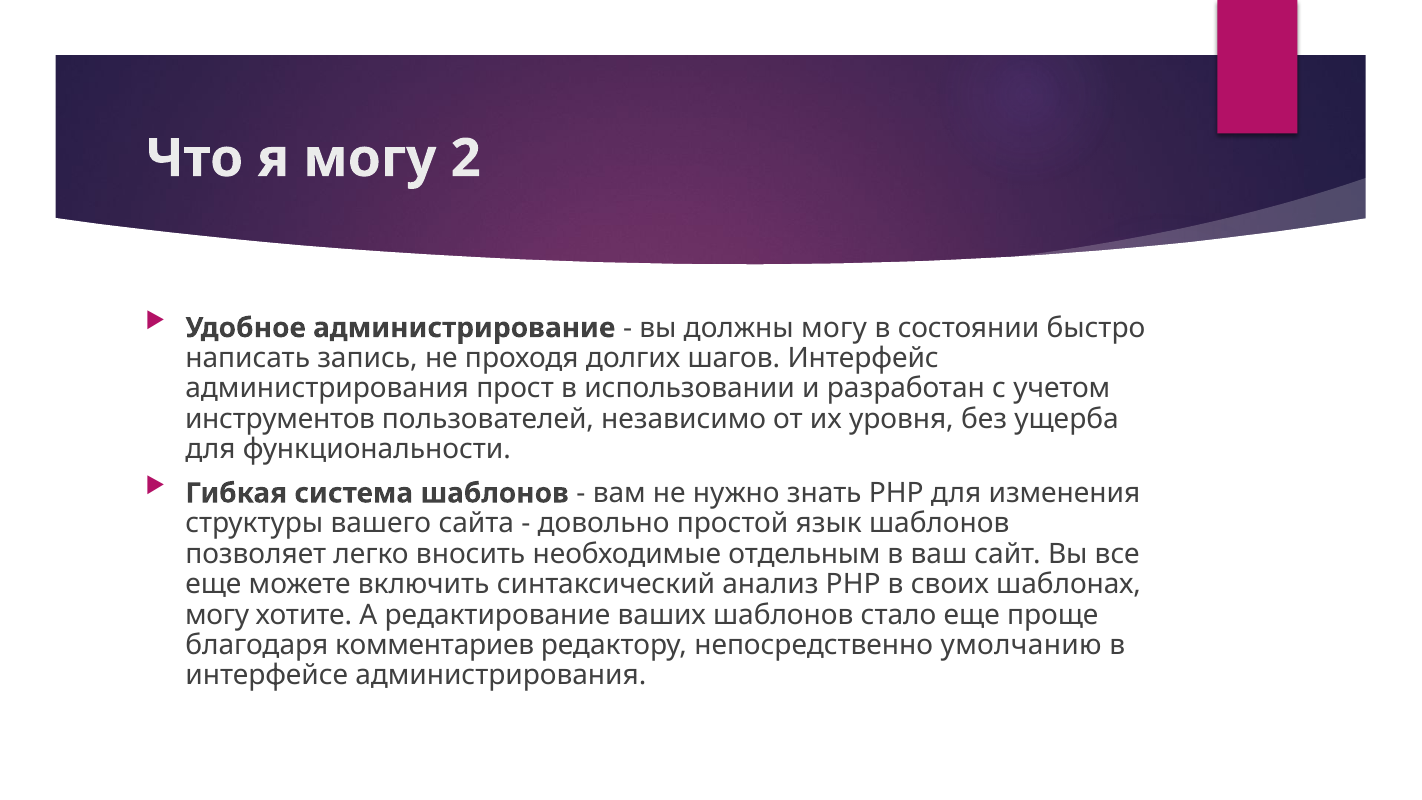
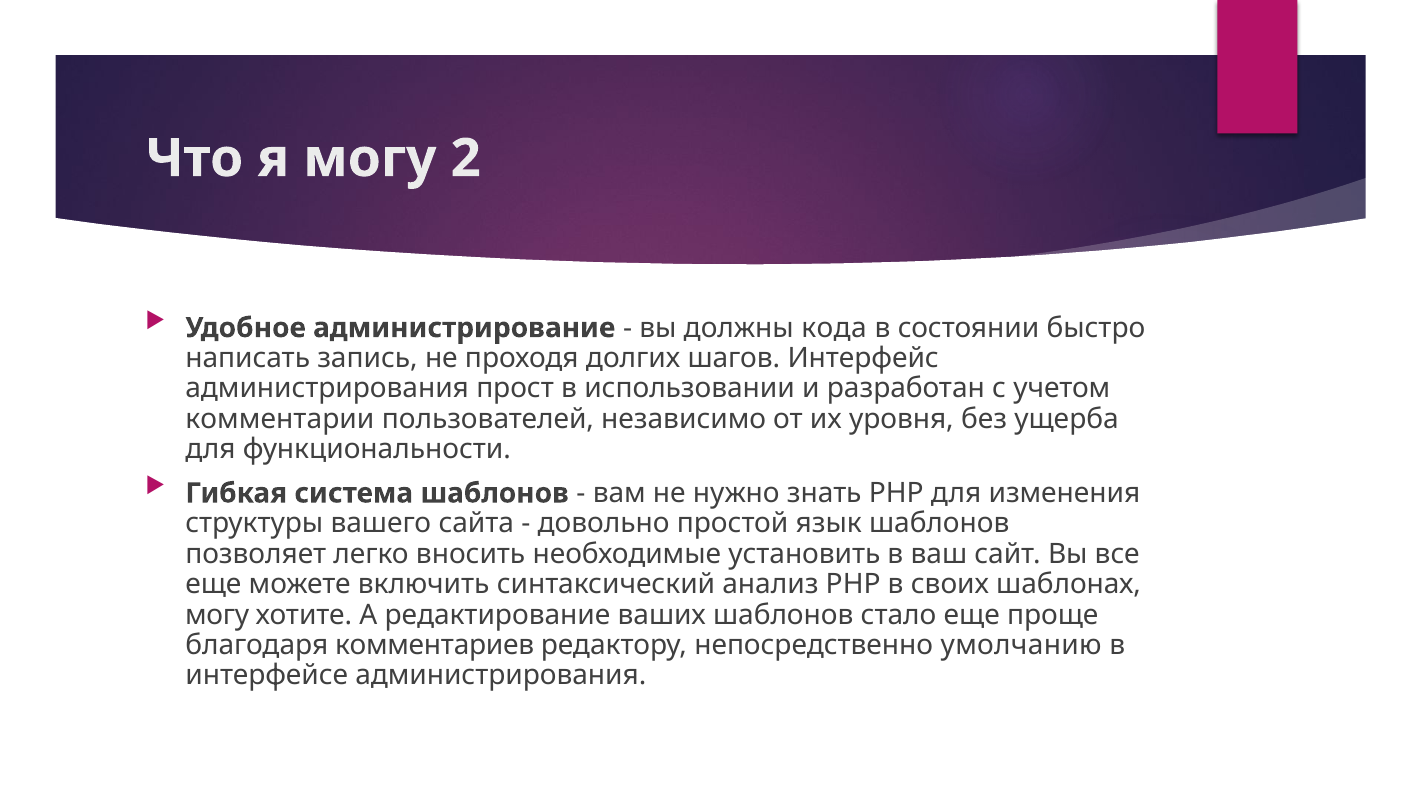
должны могу: могу -> кода
инструментов: инструментов -> комментарии
отдельным: отдельным -> установить
